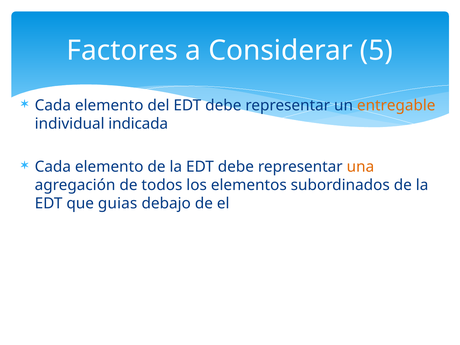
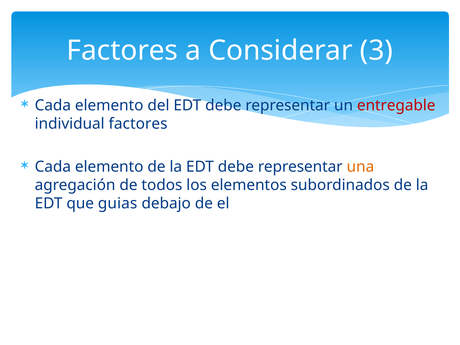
5: 5 -> 3
entregable colour: orange -> red
individual indicada: indicada -> factores
